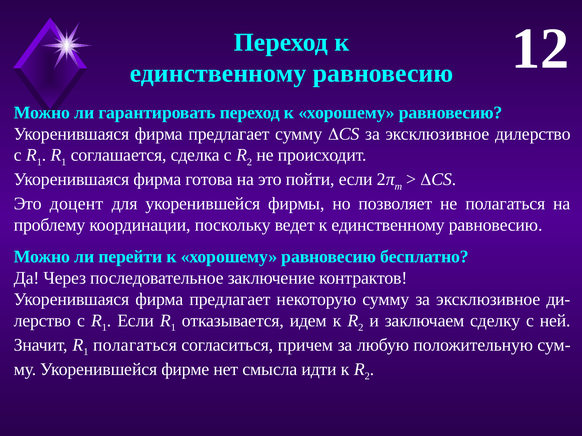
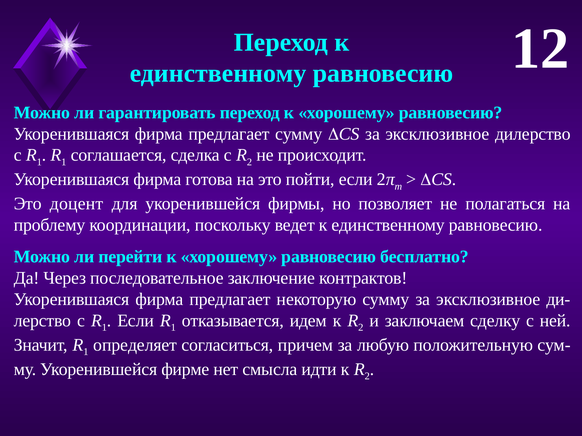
полагаться at (135, 345): полагаться -> определяет
